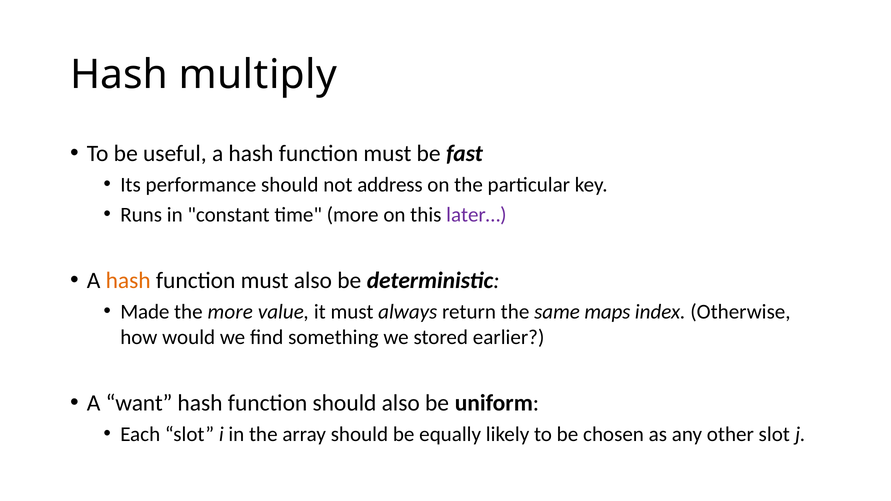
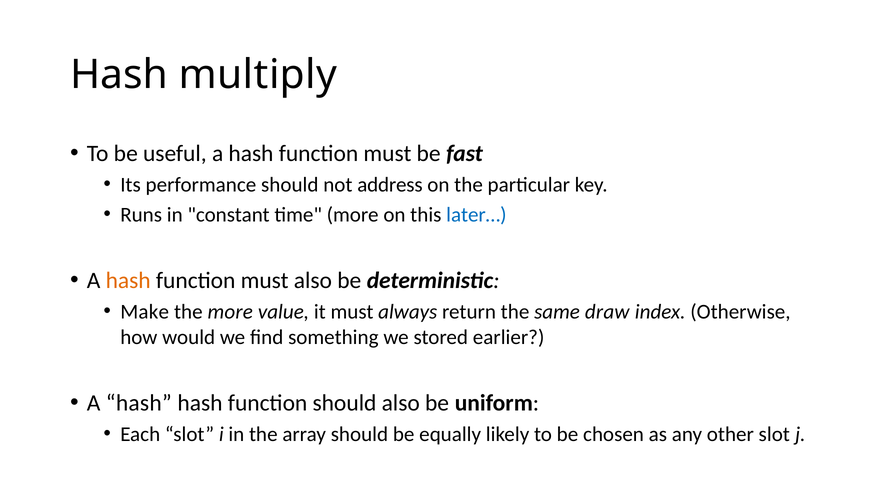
later… colour: purple -> blue
Made: Made -> Make
maps: maps -> draw
want at (139, 403): want -> hash
